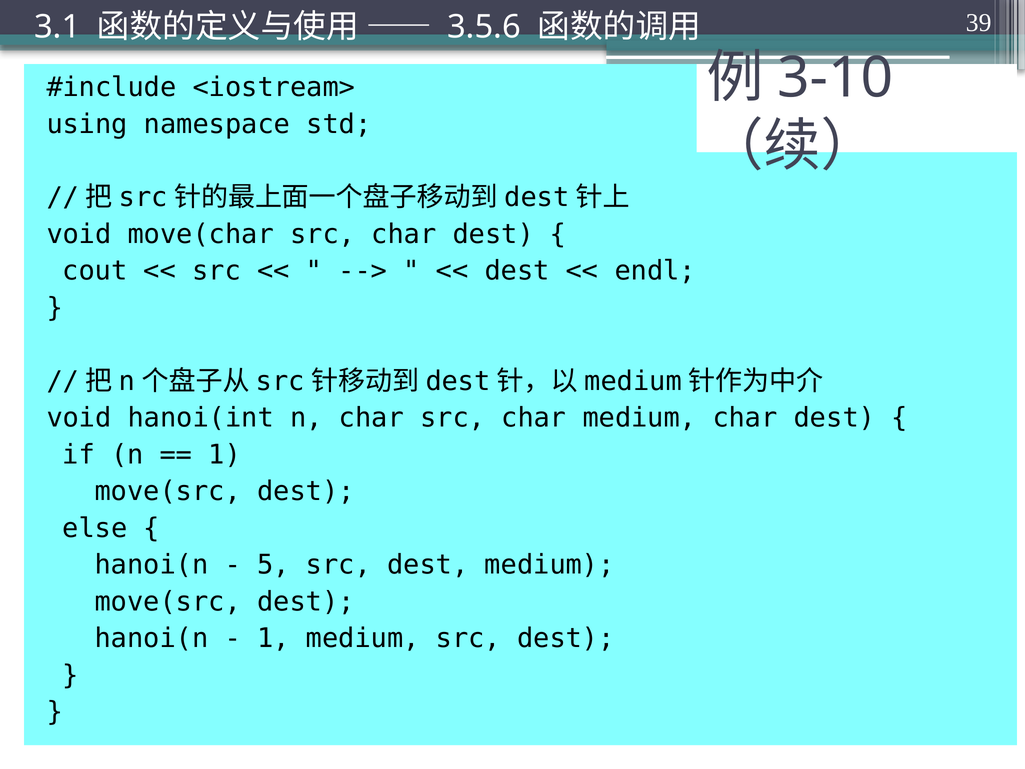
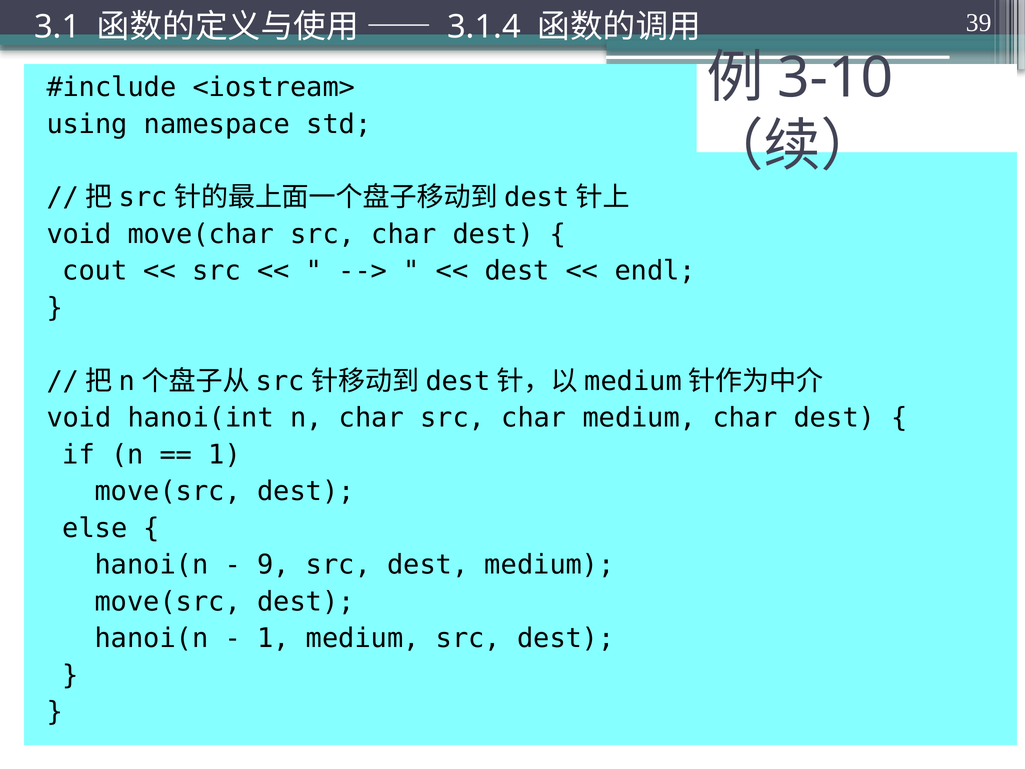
3.5.6: 3.5.6 -> 3.1.4
5: 5 -> 9
